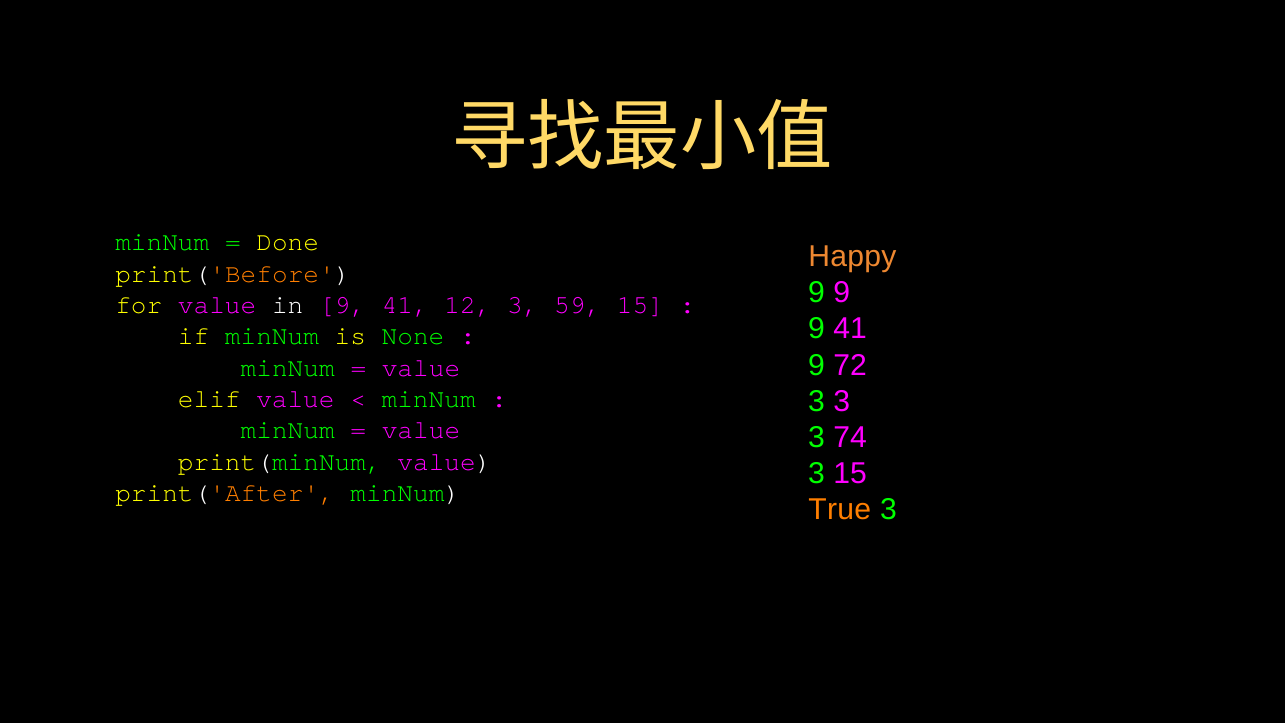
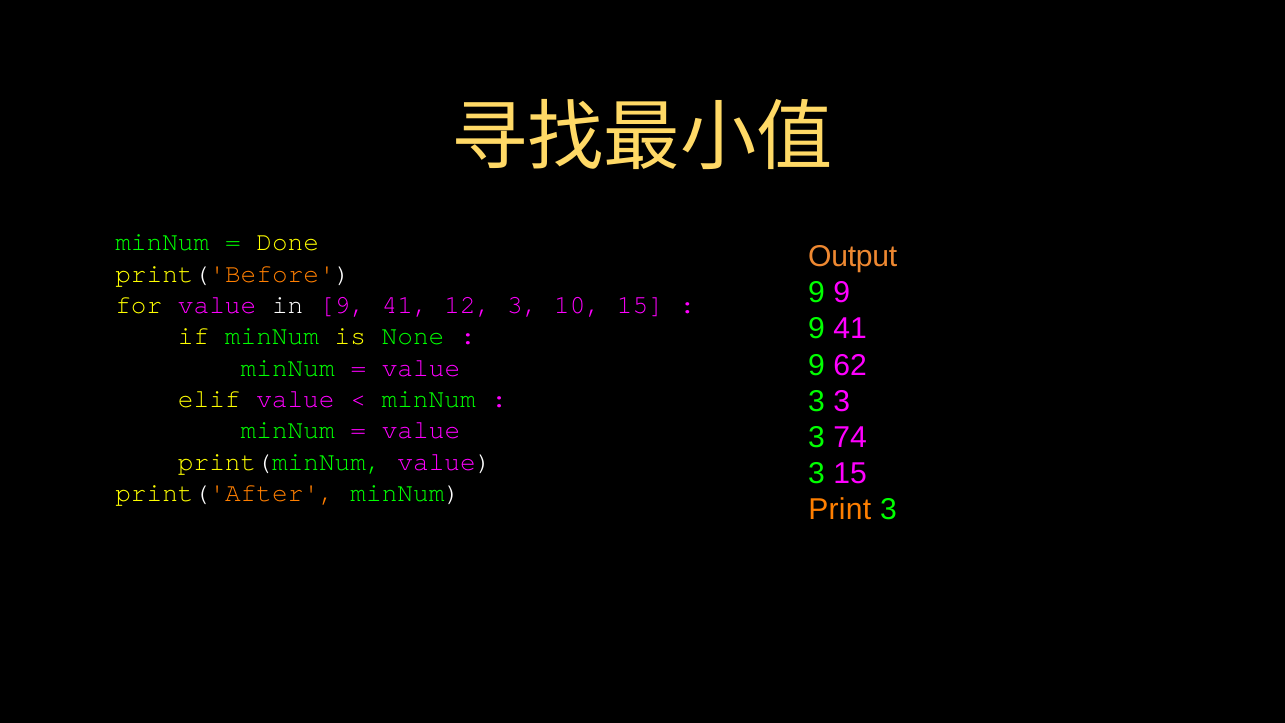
Happy: Happy -> Output
59: 59 -> 10
72: 72 -> 62
True: True -> Print
